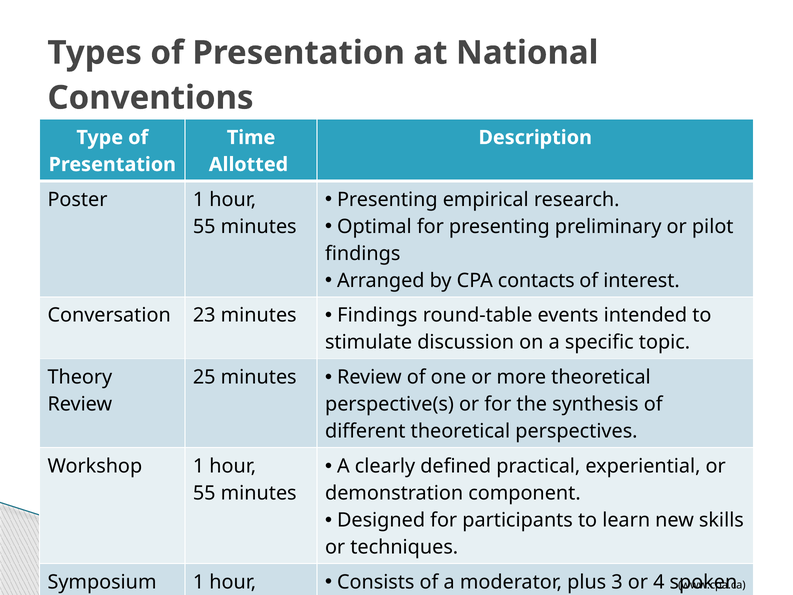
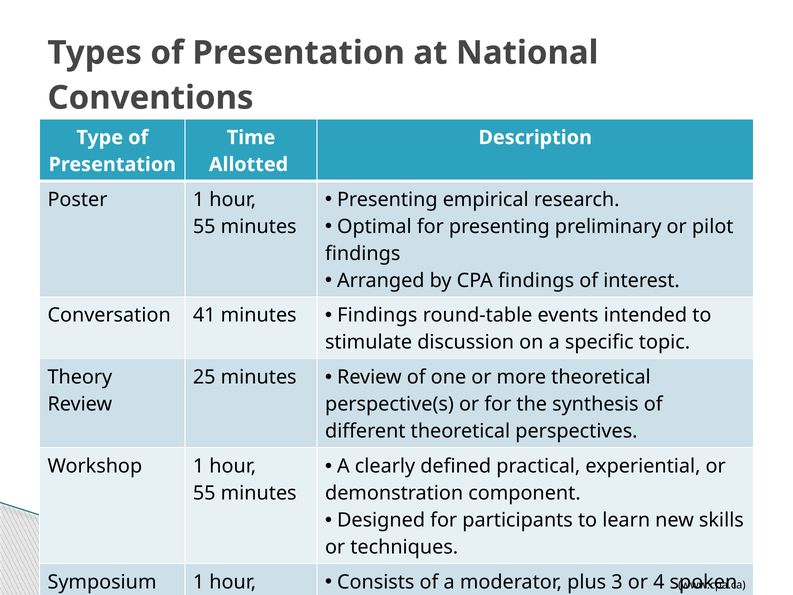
CPA contacts: contacts -> findings
23: 23 -> 41
